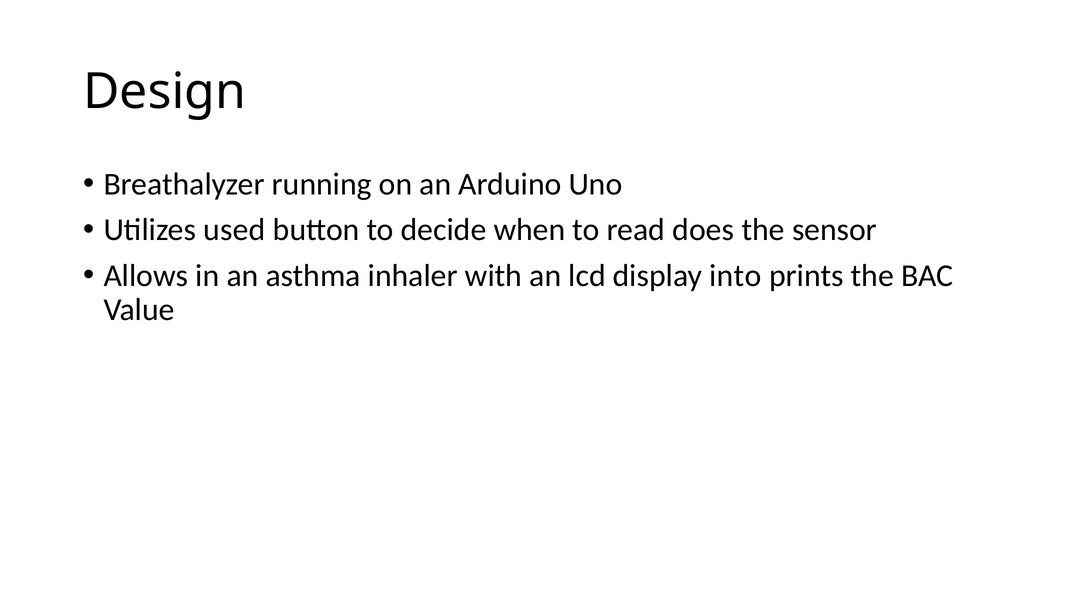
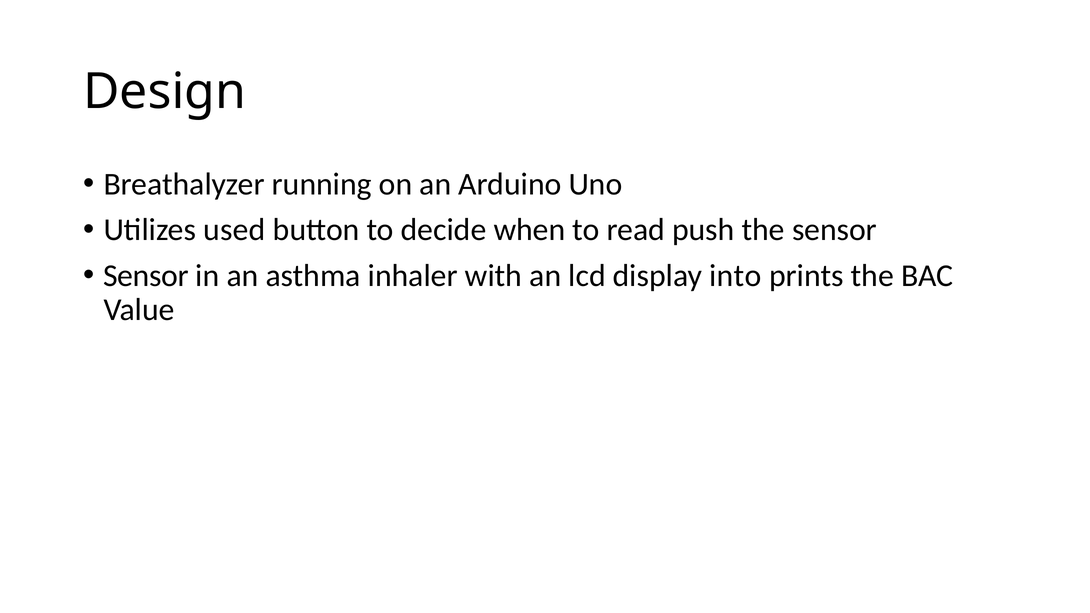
does: does -> push
Allows at (146, 276): Allows -> Sensor
